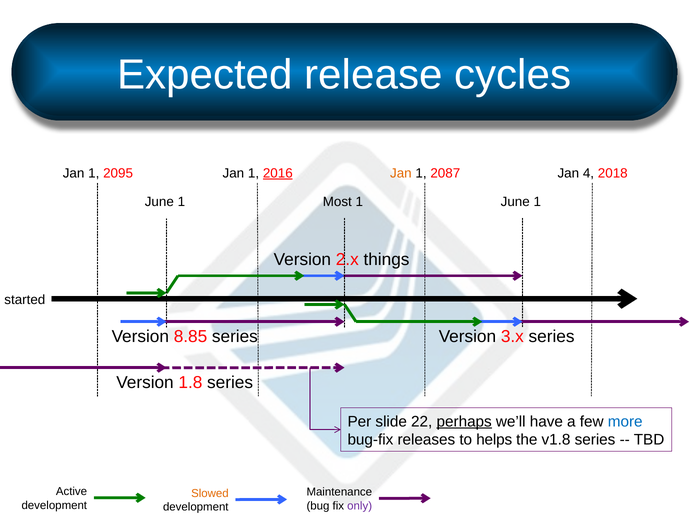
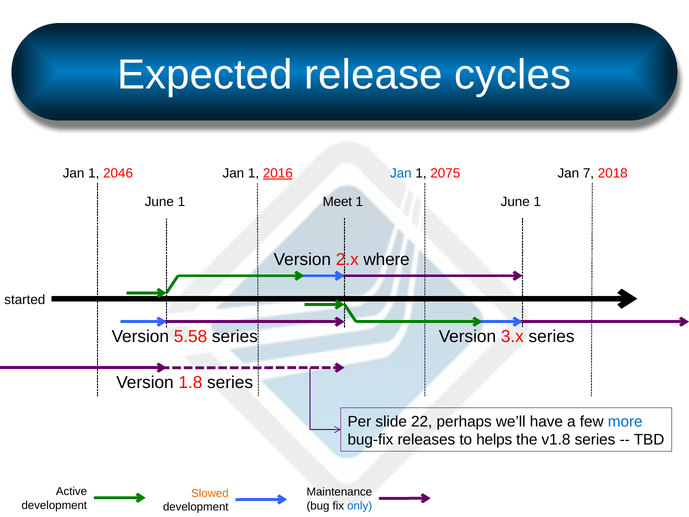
2095: 2095 -> 2046
Jan at (401, 173) colour: orange -> blue
2087: 2087 -> 2075
4: 4 -> 7
Most: Most -> Meet
things: things -> where
8.85: 8.85 -> 5.58
perhaps underline: present -> none
only colour: purple -> blue
